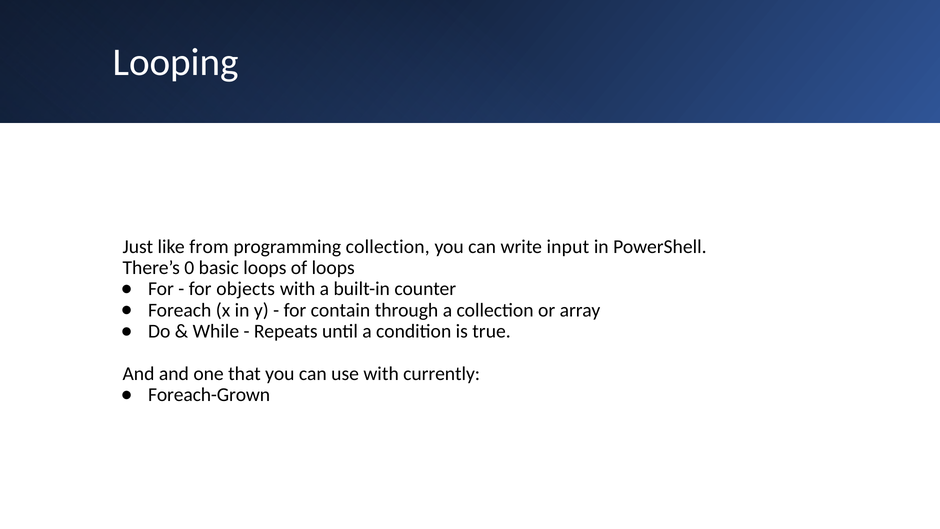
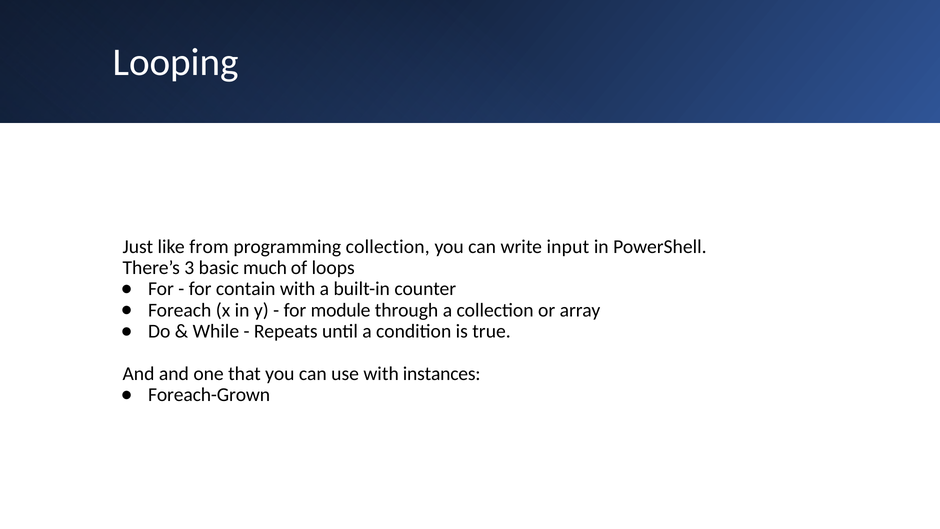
0: 0 -> 3
basic loops: loops -> much
objects: objects -> contain
contain: contain -> module
currently: currently -> instances
